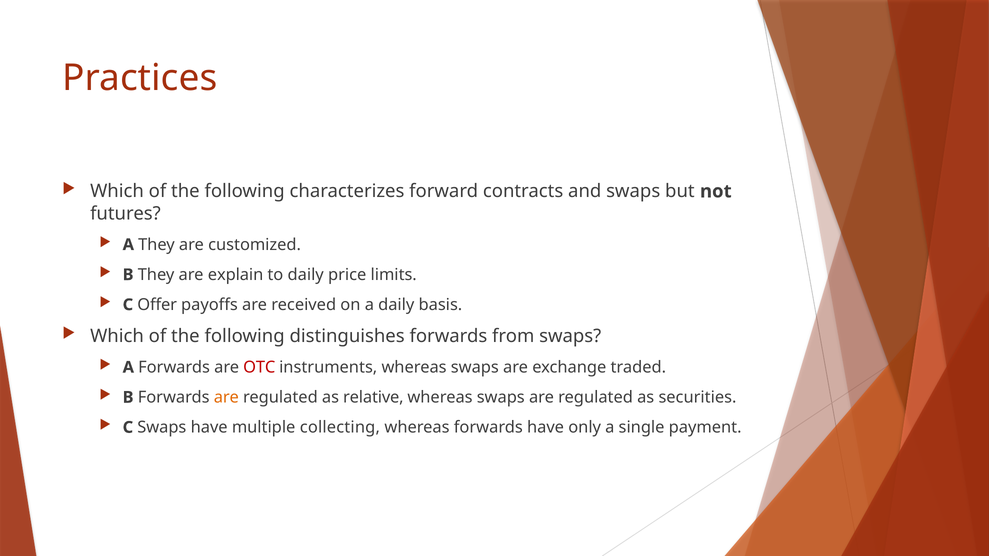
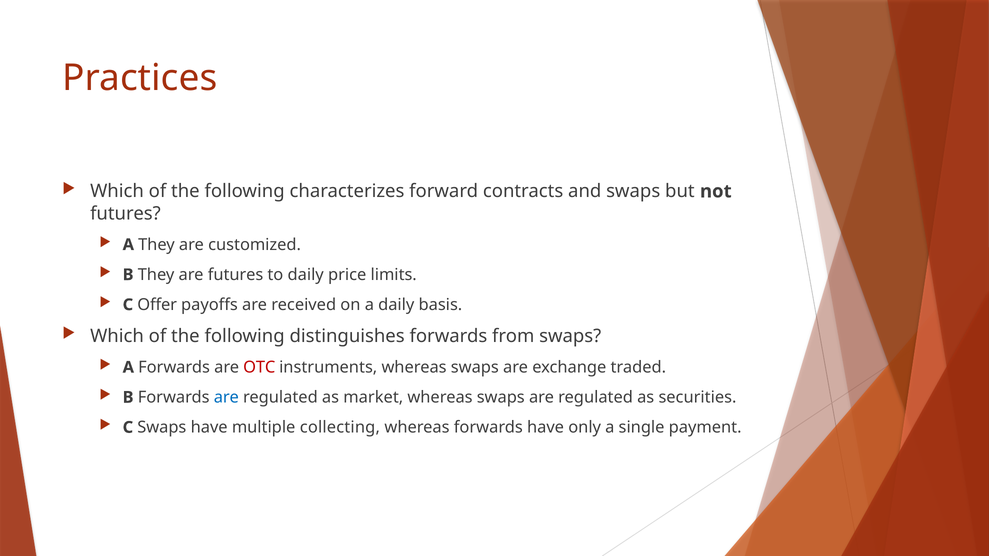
are explain: explain -> futures
are at (226, 398) colour: orange -> blue
relative: relative -> market
